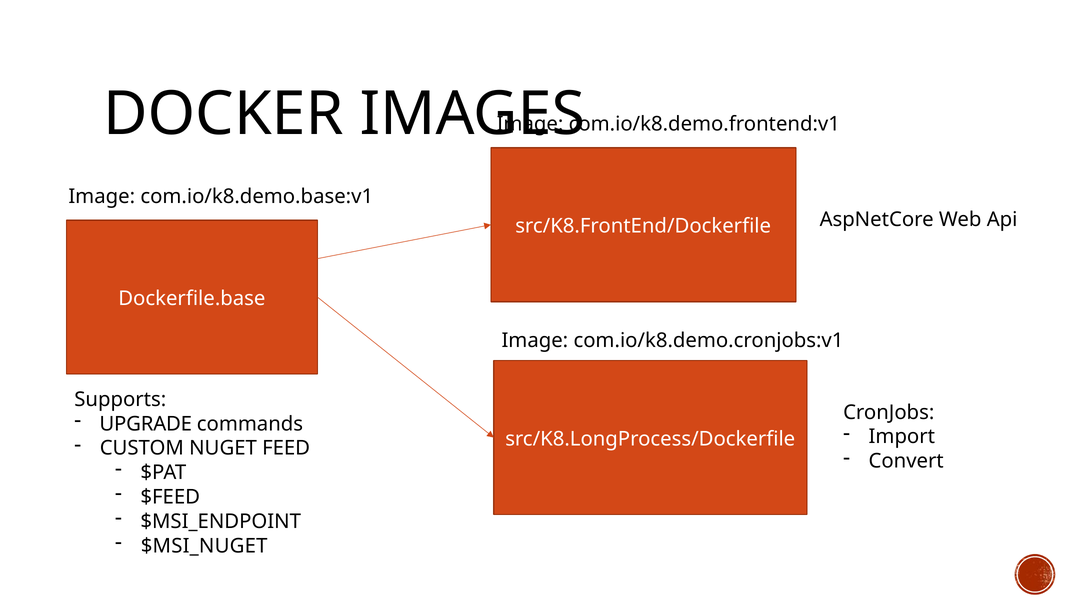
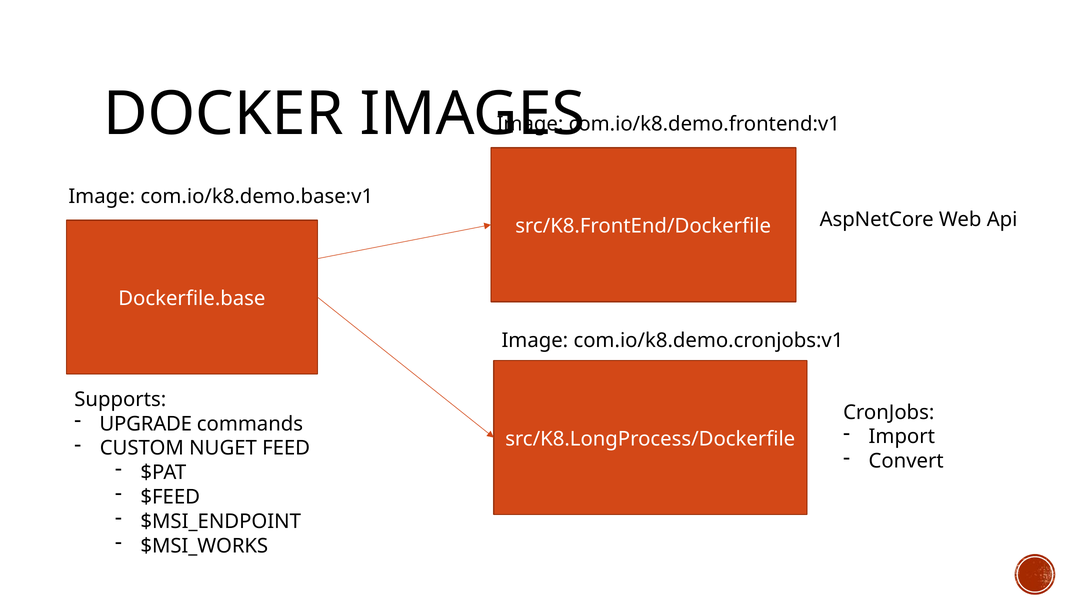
$MSI_NUGET: $MSI_NUGET -> $MSI_WORKS
